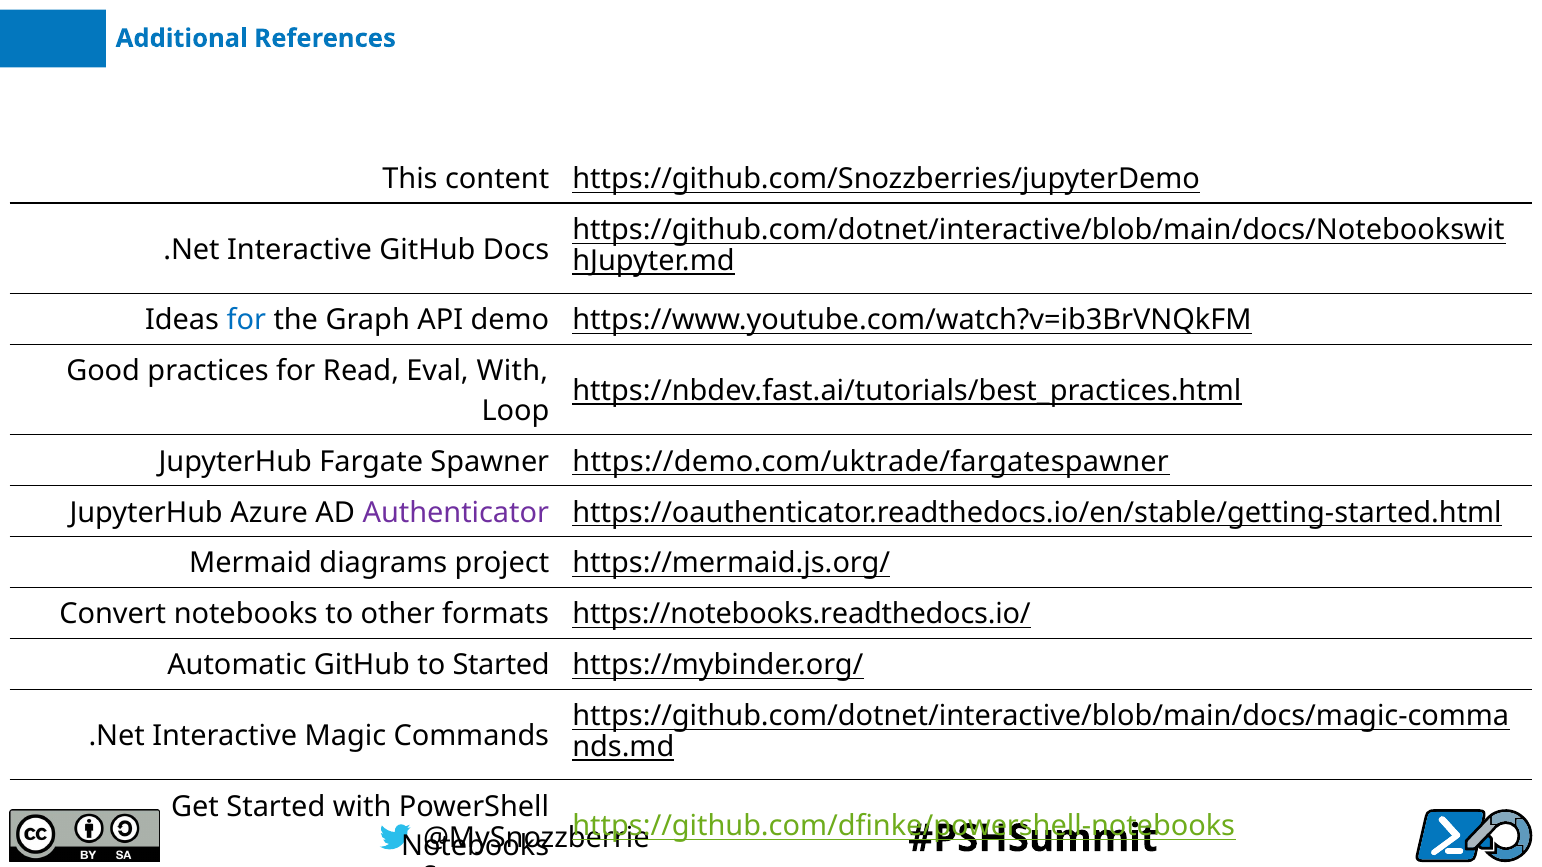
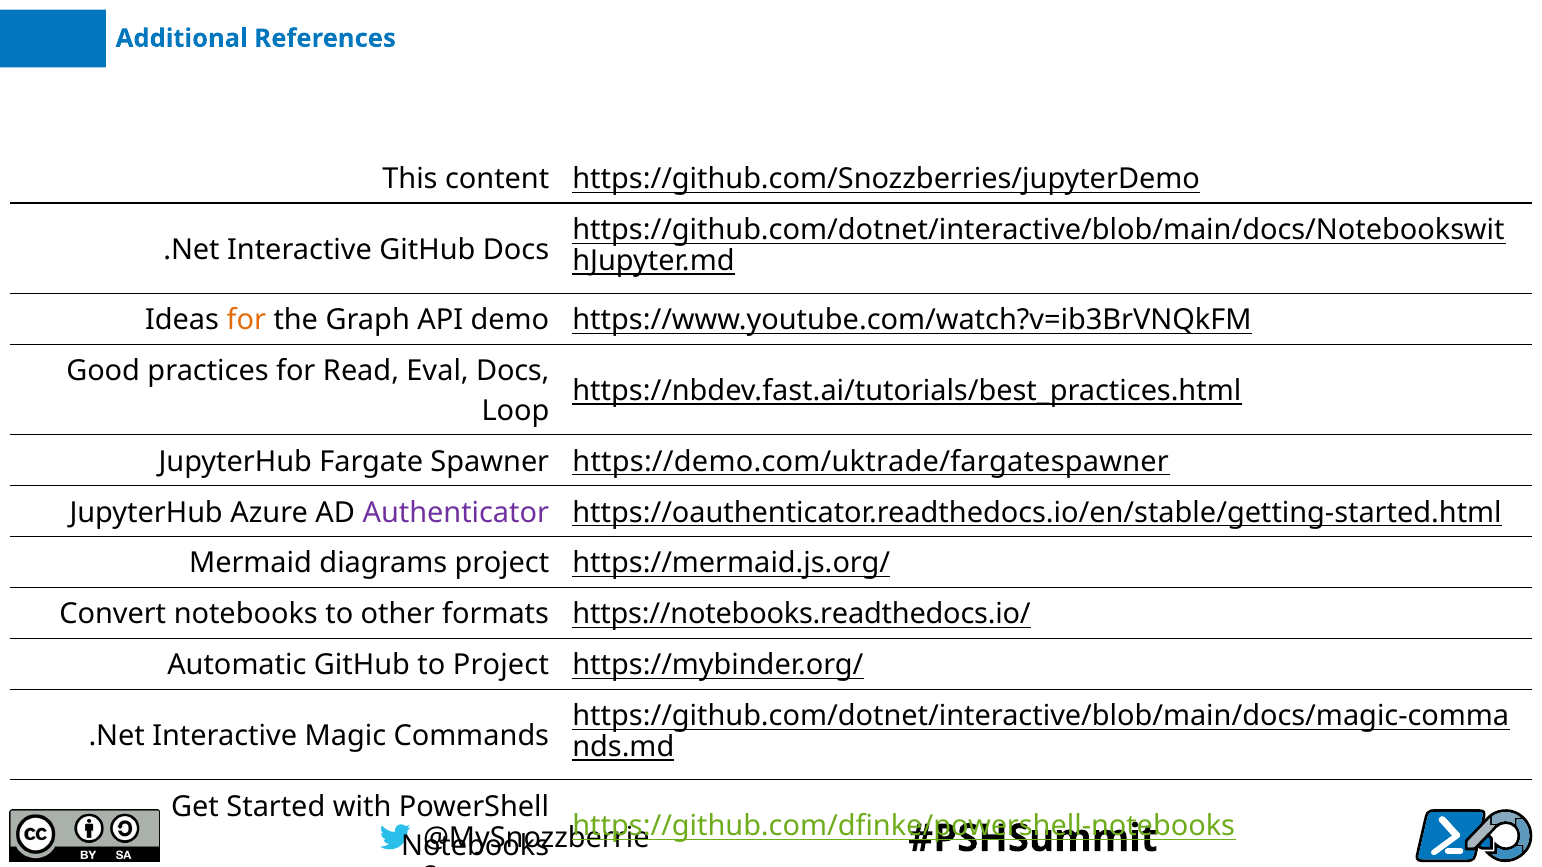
for at (246, 321) colour: blue -> orange
Eval With: With -> Docs
to Started: Started -> Project
